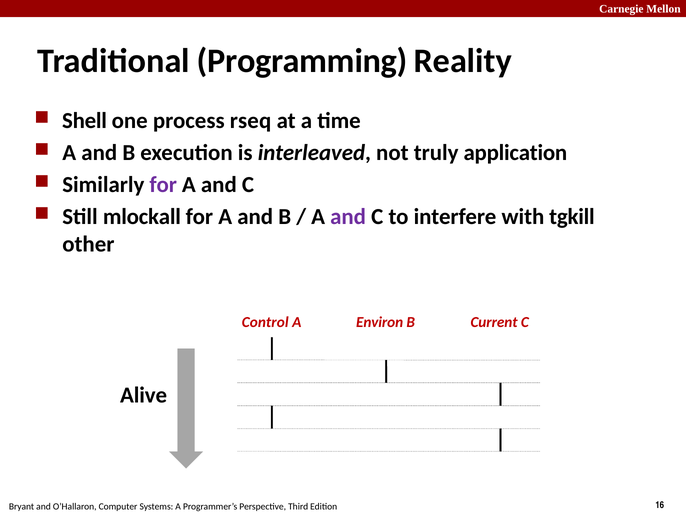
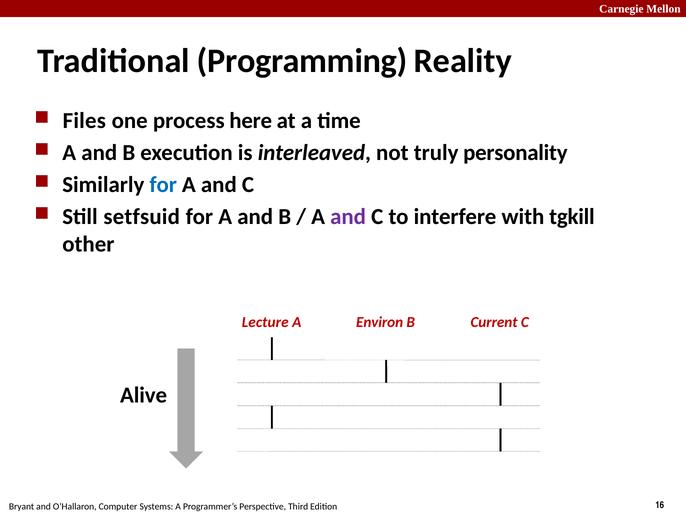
Shell: Shell -> Files
rseq: rseq -> here
application: application -> personality
for at (163, 185) colour: purple -> blue
mlockall: mlockall -> setfsuid
Control: Control -> Lecture
